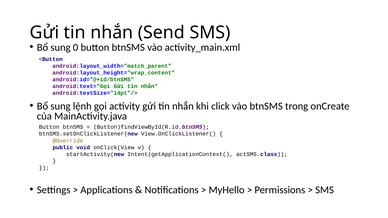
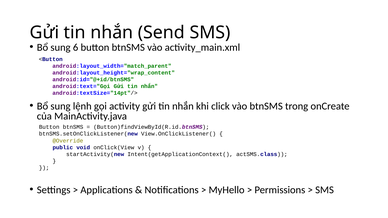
0: 0 -> 6
